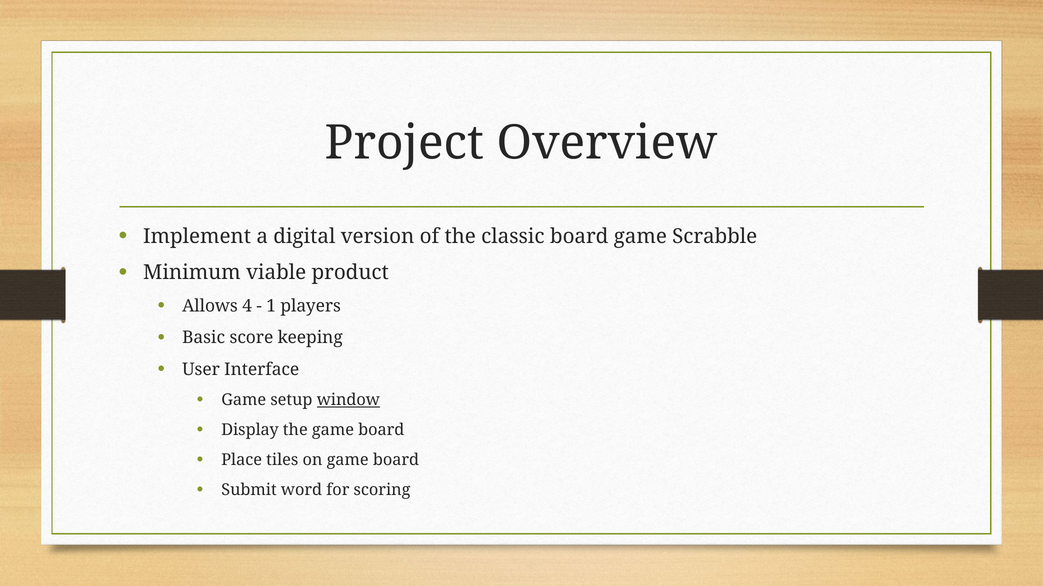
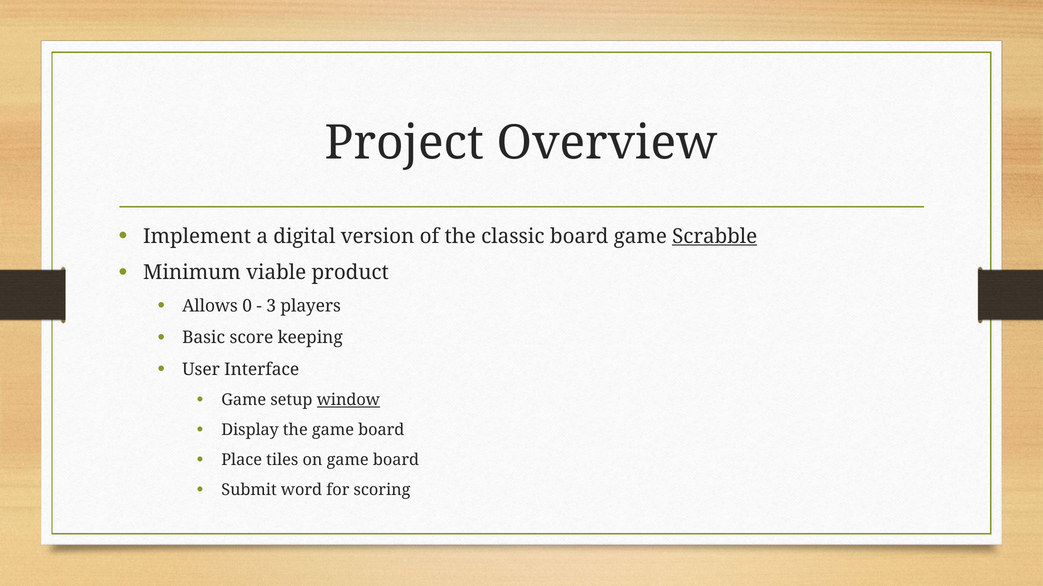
Scrabble underline: none -> present
4: 4 -> 0
1: 1 -> 3
